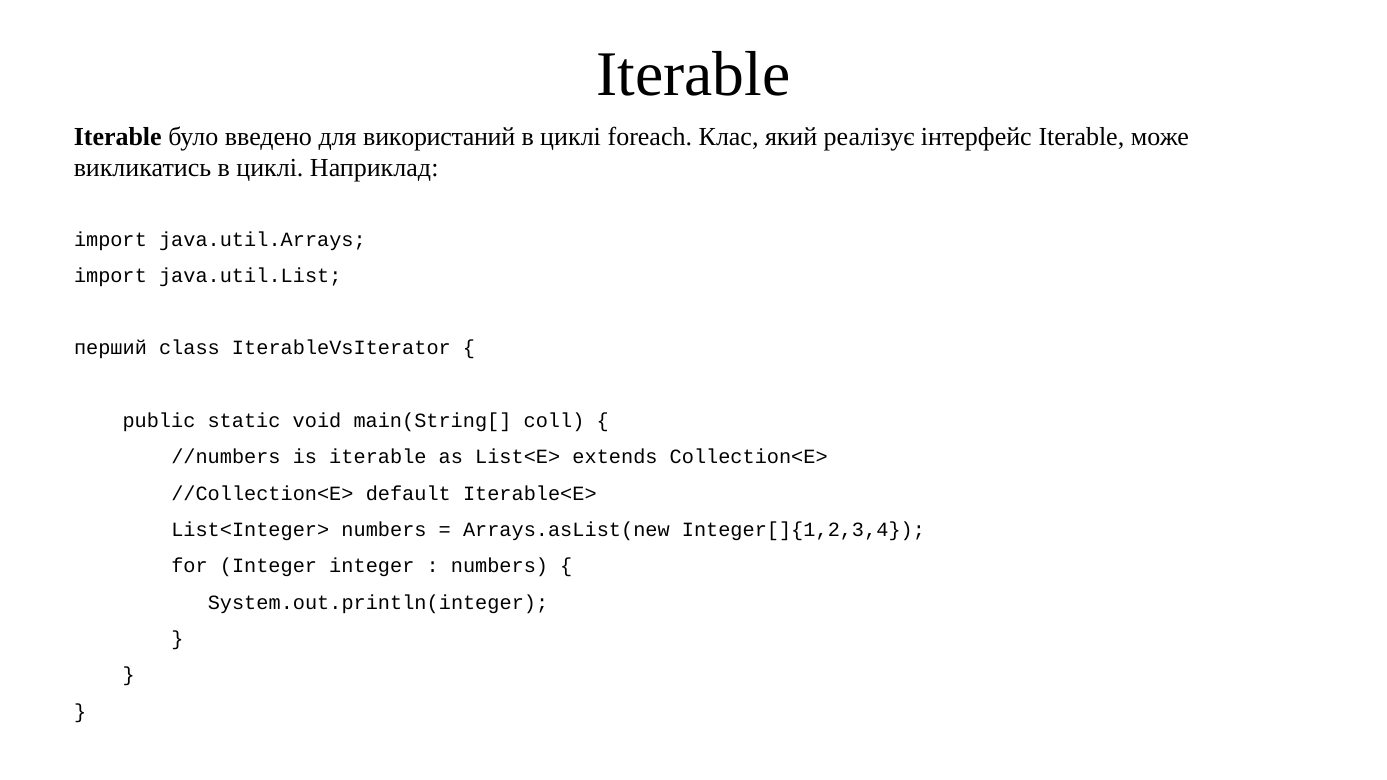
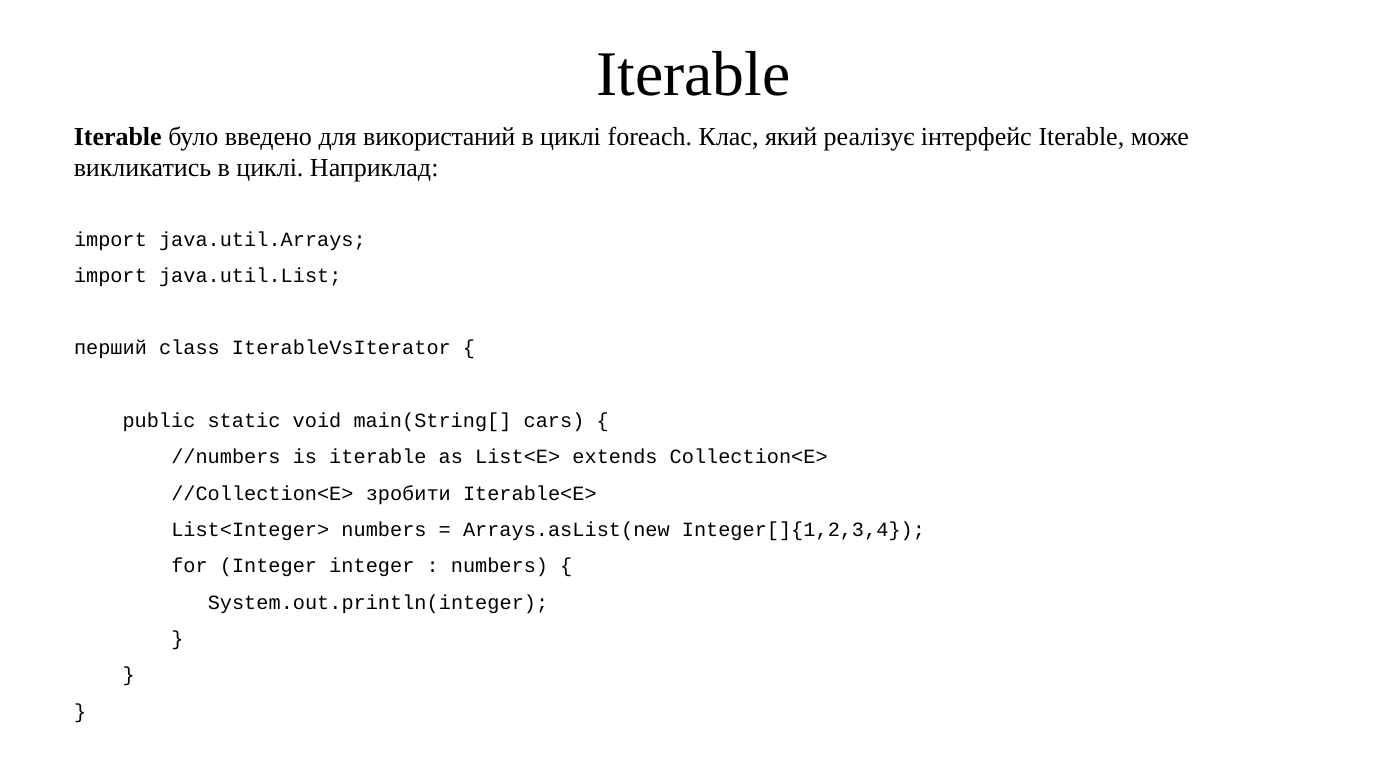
coll: coll -> cars
default: default -> зробити
